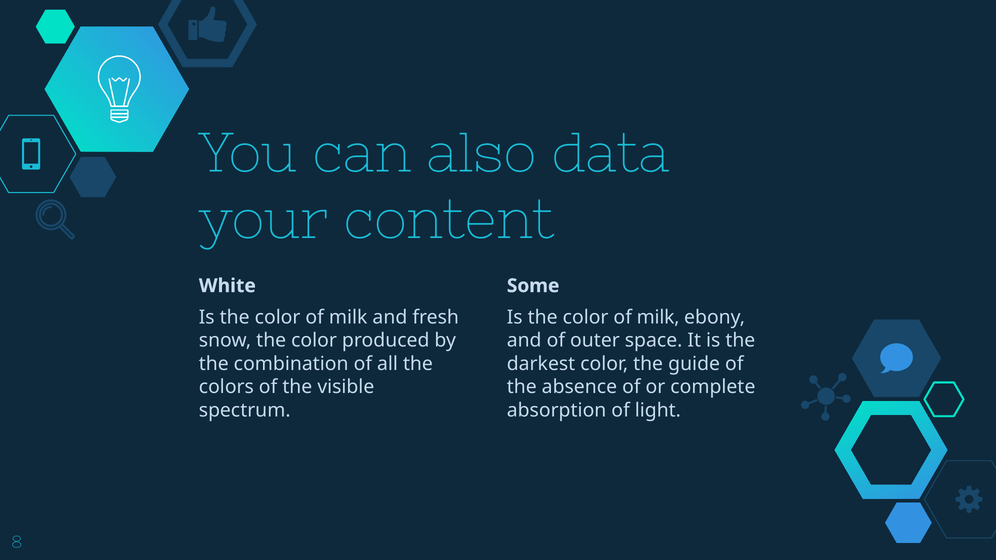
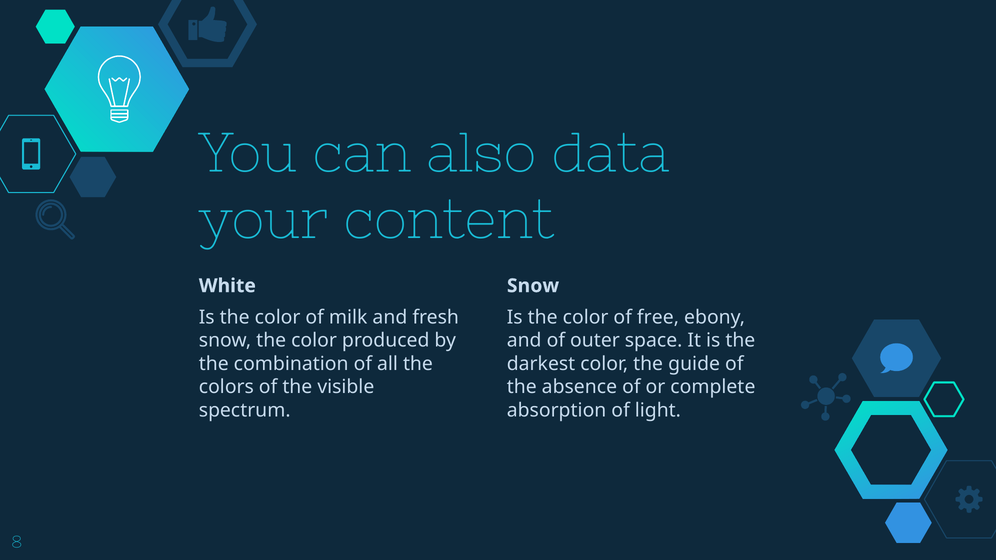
Some at (533, 286): Some -> Snow
milk at (658, 318): milk -> free
